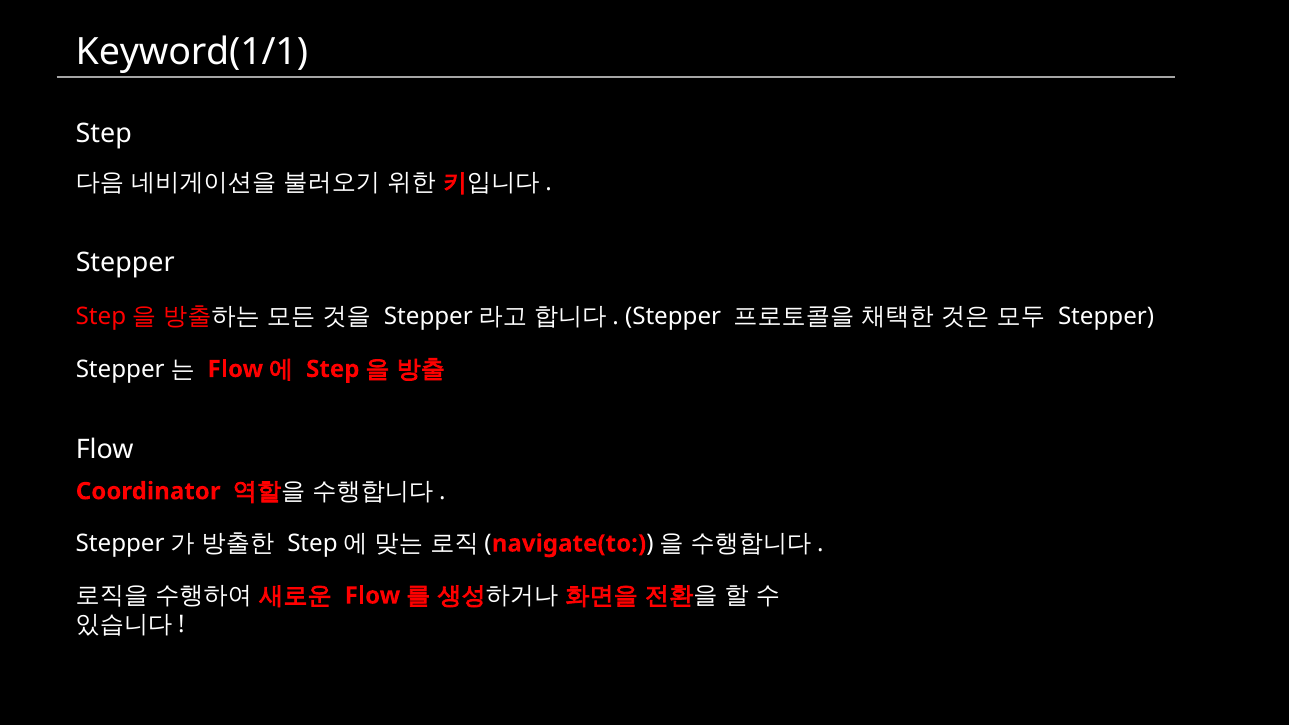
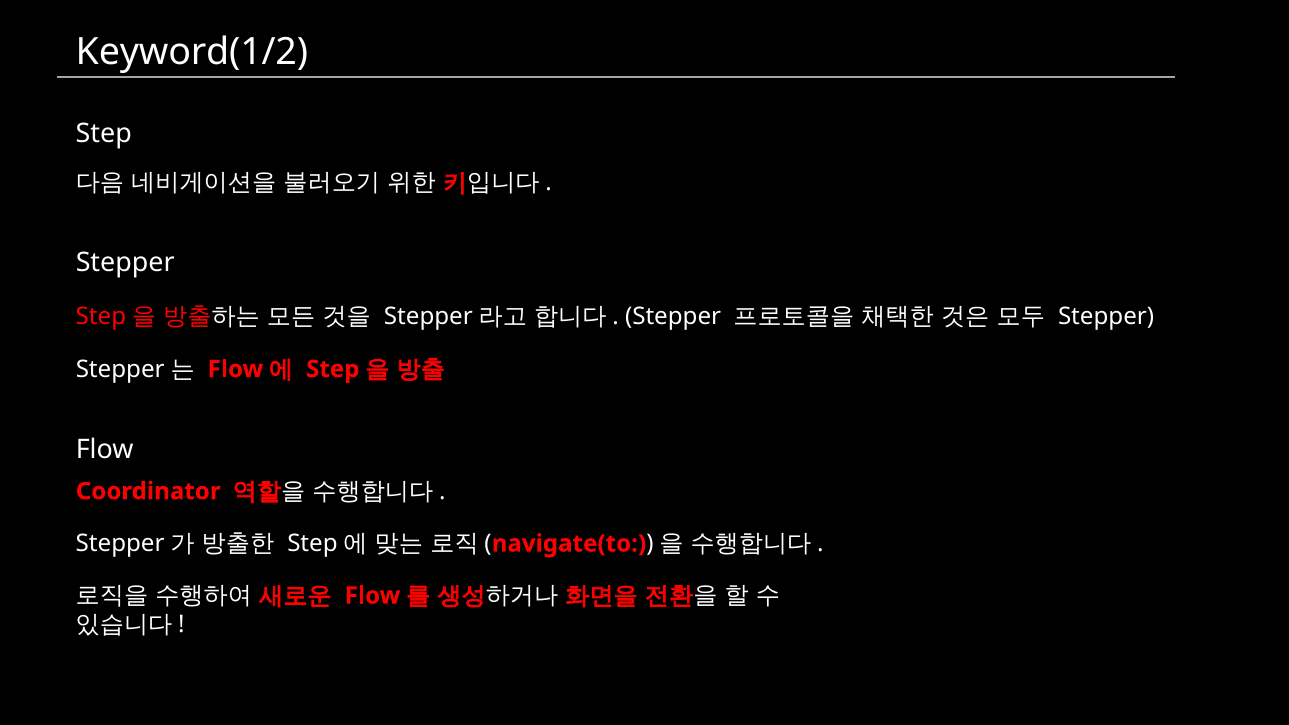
Keyword(1/1: Keyword(1/1 -> Keyword(1/2
